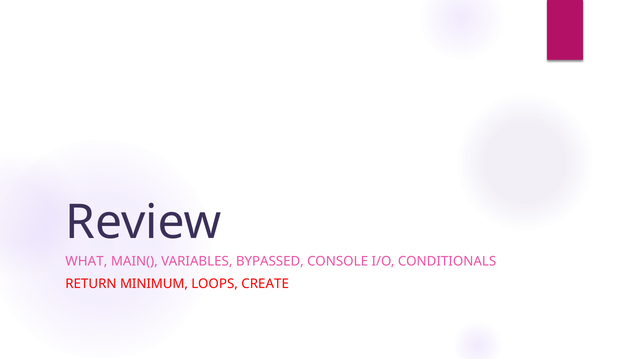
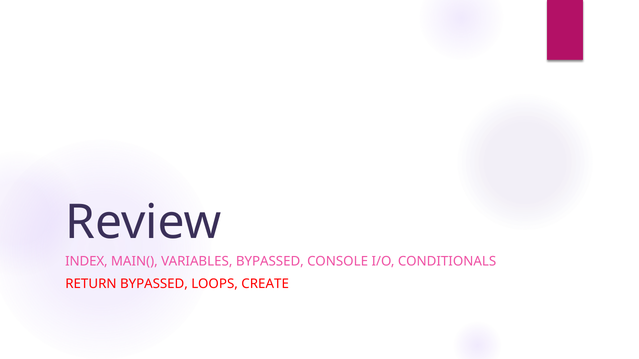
WHAT: WHAT -> INDEX
RETURN MINIMUM: MINIMUM -> BYPASSED
